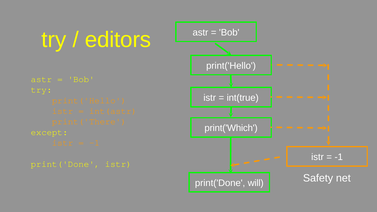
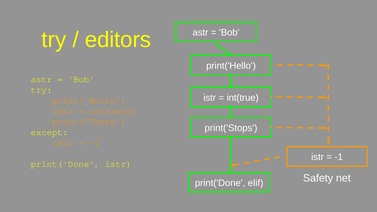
print('Which: print('Which -> print('Stops
will: will -> elif
